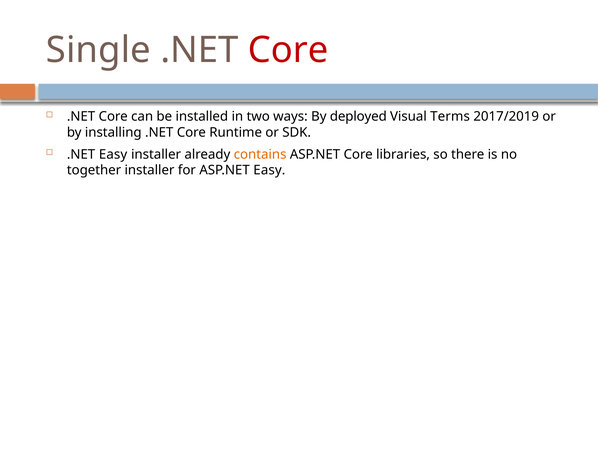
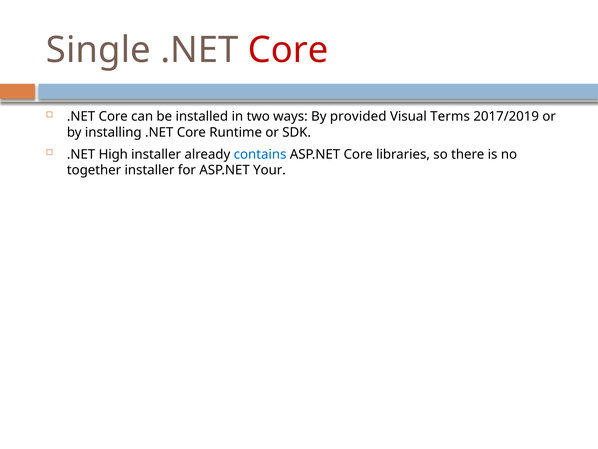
deployed: deployed -> provided
.NET Easy: Easy -> High
contains colour: orange -> blue
ASP.NET Easy: Easy -> Your
